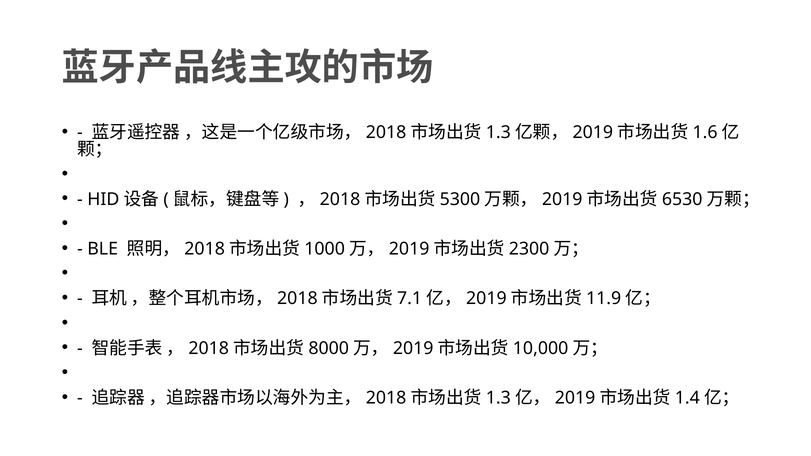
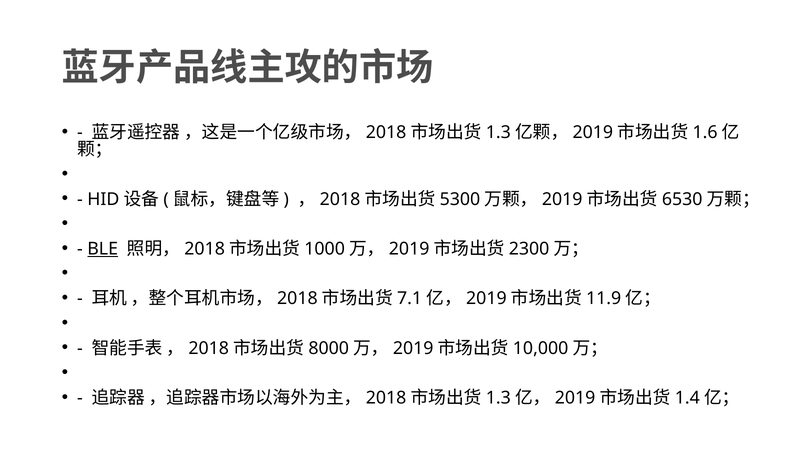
BLE underline: none -> present
